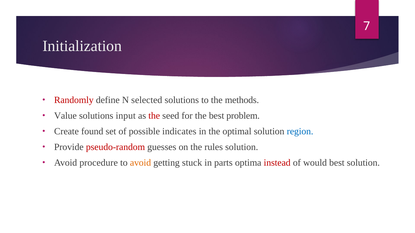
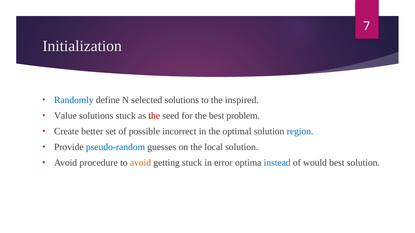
Randomly colour: red -> blue
methods: methods -> inspired
solutions input: input -> stuck
found: found -> better
indicates: indicates -> incorrect
pseudo-random colour: red -> blue
rules: rules -> local
parts: parts -> error
instead colour: red -> blue
